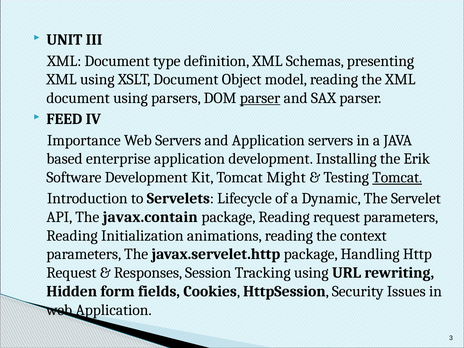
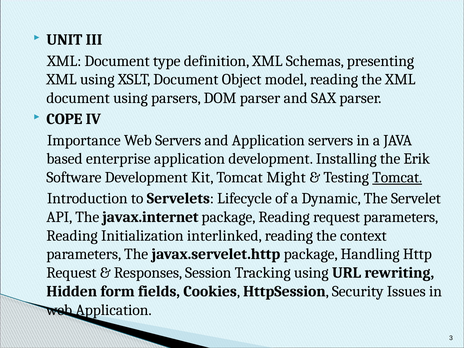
parser at (260, 98) underline: present -> none
FEED: FEED -> COPE
javax.contain: javax.contain -> javax.internet
animations: animations -> interlinked
